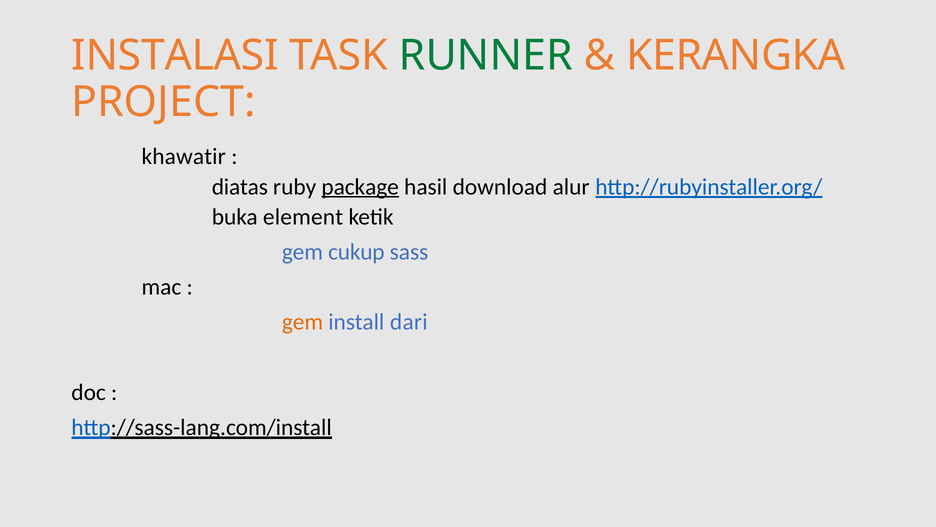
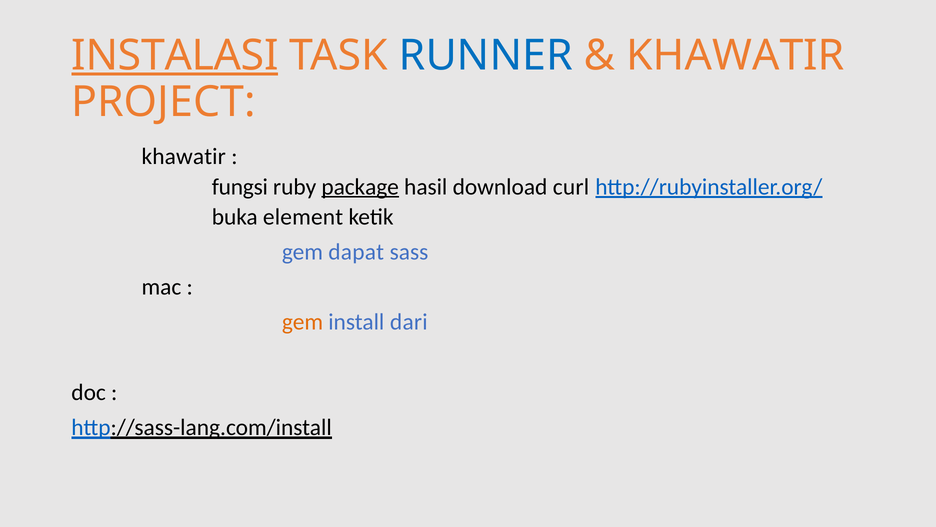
INSTALASI underline: none -> present
RUNNER colour: green -> blue
KERANGKA at (736, 55): KERANGKA -> KHAWATIR
diatas: diatas -> fungsi
alur: alur -> curl
cukup: cukup -> dapat
